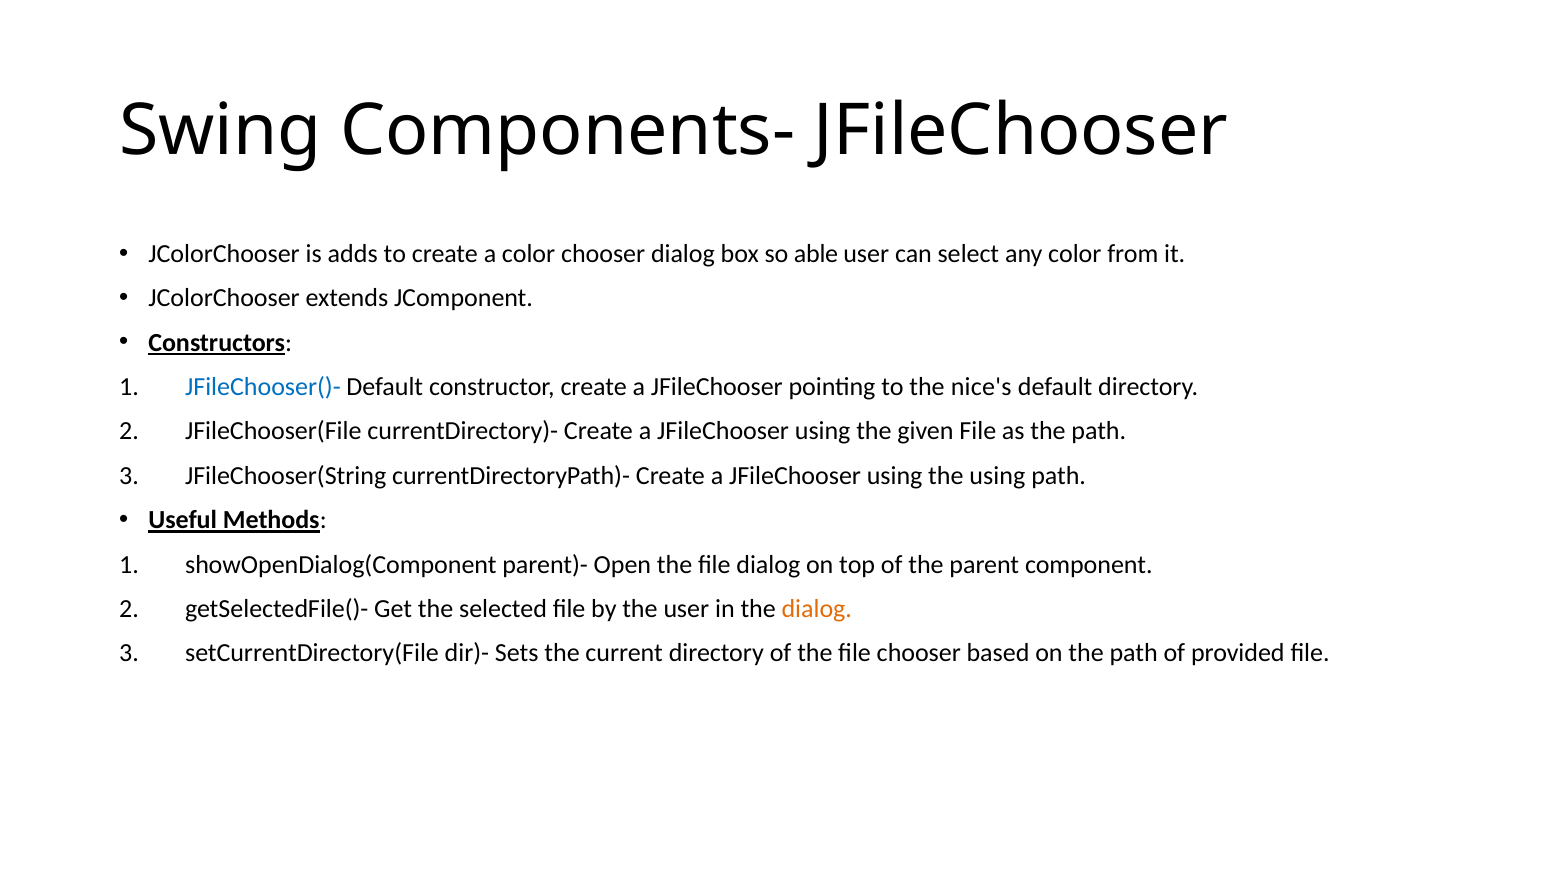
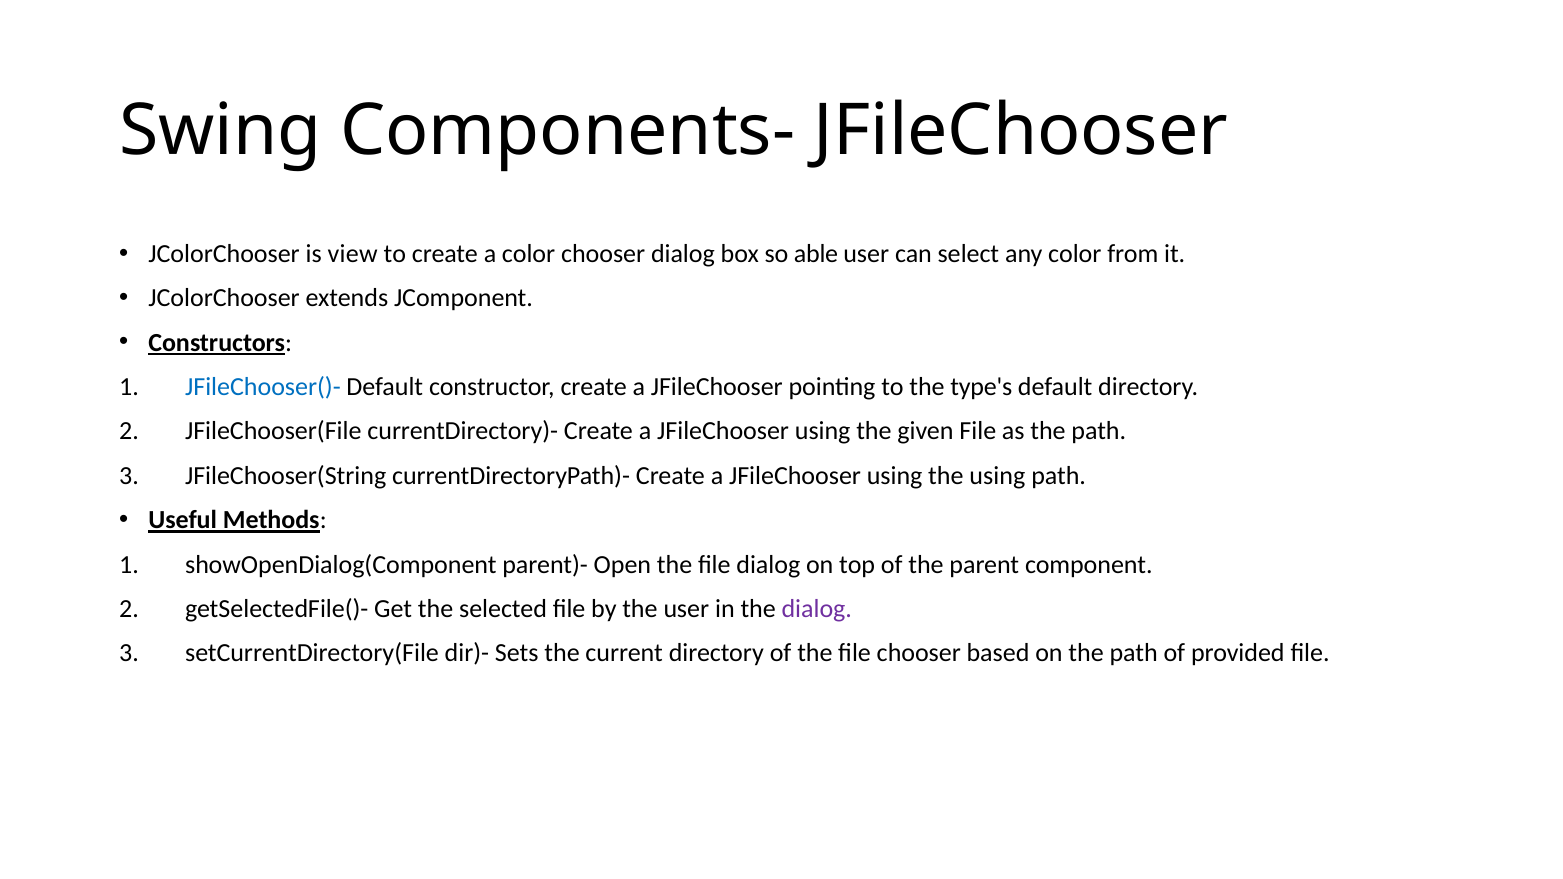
adds: adds -> view
nice's: nice's -> type's
dialog at (817, 609) colour: orange -> purple
